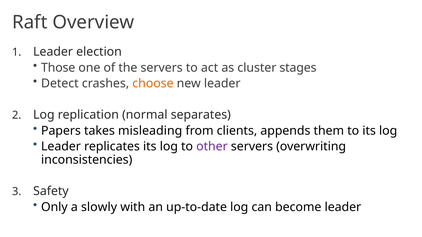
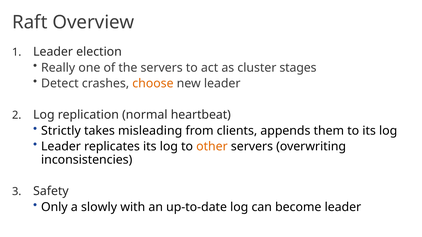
Those: Those -> Really
separates: separates -> heartbeat
Papers: Papers -> Strictly
other colour: purple -> orange
